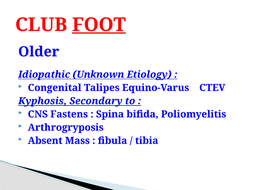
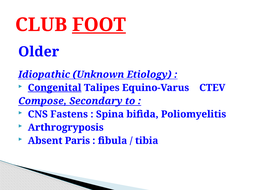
Congenital underline: none -> present
Kyphosis: Kyphosis -> Compose
Mass: Mass -> Paris
